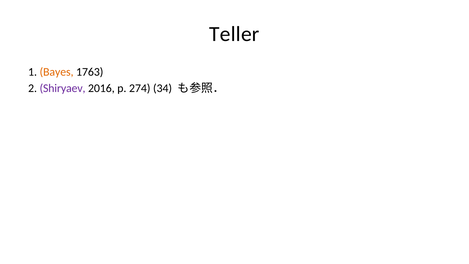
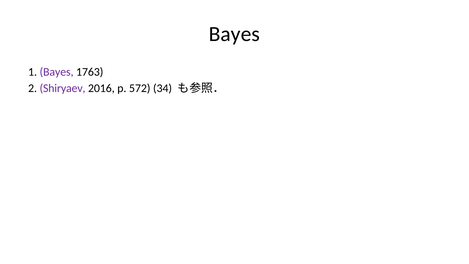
Teller at (234, 34): Teller -> Bayes
Bayes at (57, 72) colour: orange -> purple
274: 274 -> 572
